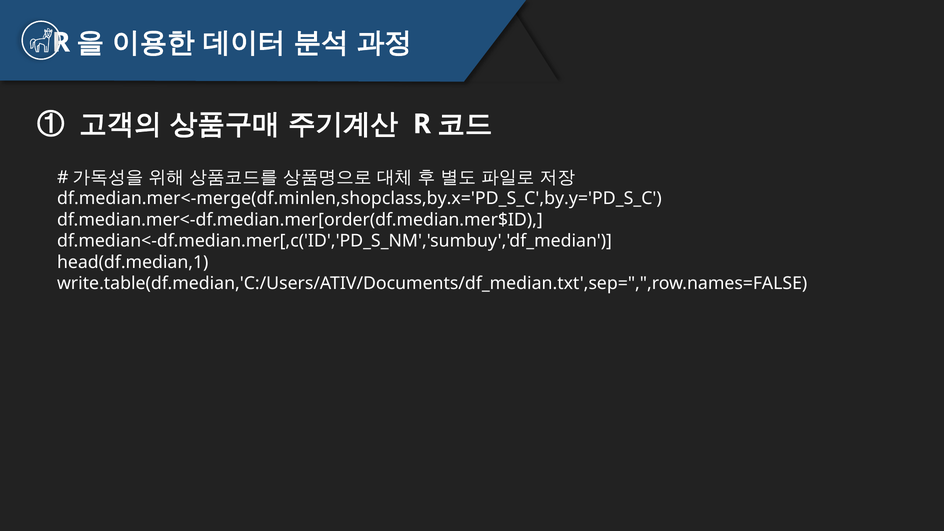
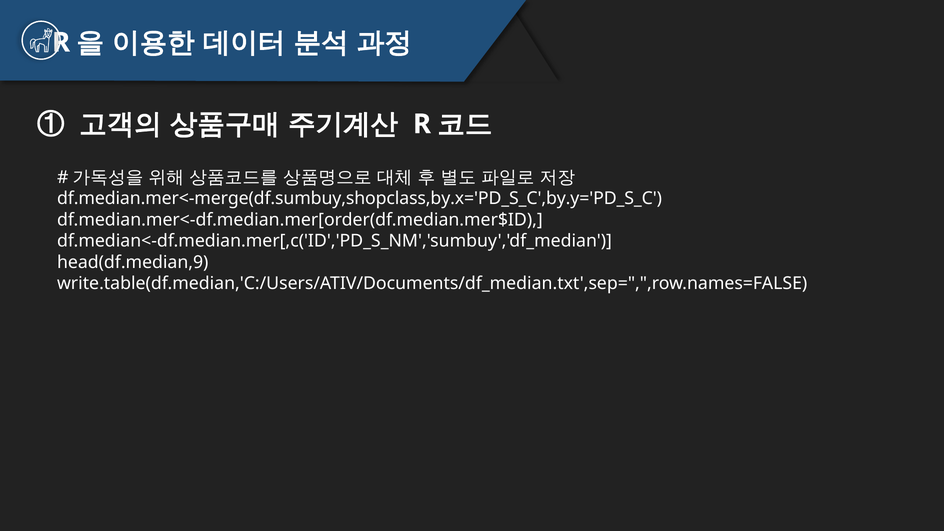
df.median.mer<-merge(df.minlen,shopclass,by.x='PD_S_C',by.y='PD_S_C: df.median.mer<-merge(df.minlen,shopclass,by.x='PD_S_C',by.y='PD_S_C -> df.median.mer<-merge(df.sumbuy,shopclass,by.x='PD_S_C',by.y='PD_S_C
head(df.median,1: head(df.median,1 -> head(df.median,9
